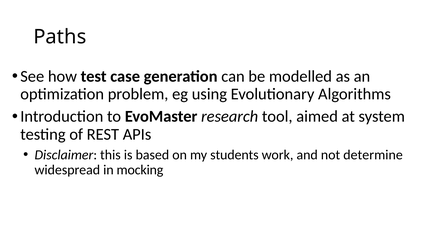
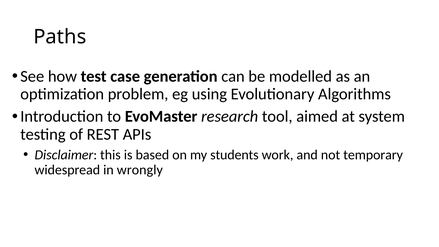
determine: determine -> temporary
mocking: mocking -> wrongly
